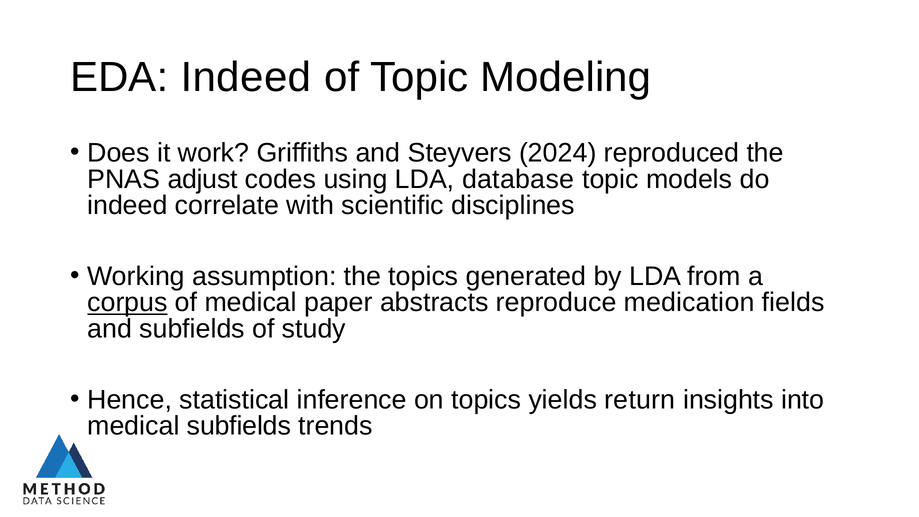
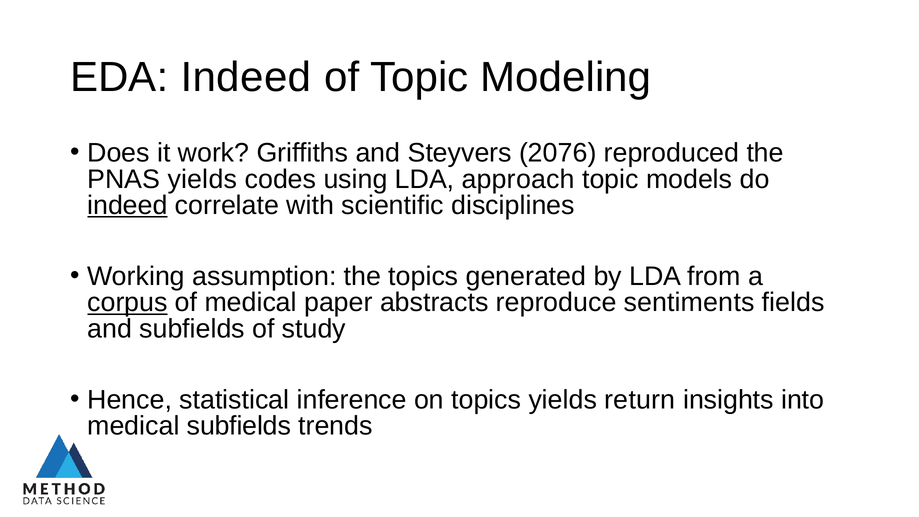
2024: 2024 -> 2076
PNAS adjust: adjust -> yields
database: database -> approach
indeed at (127, 205) underline: none -> present
medication: medication -> sentiments
